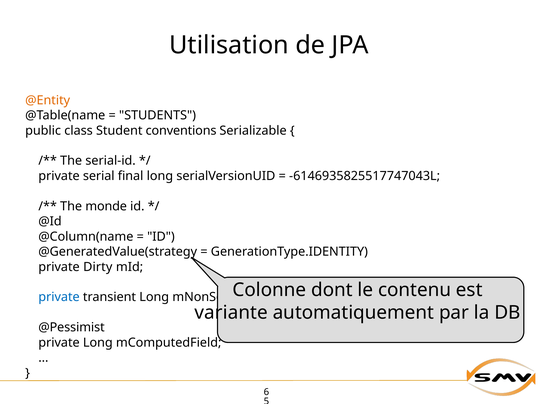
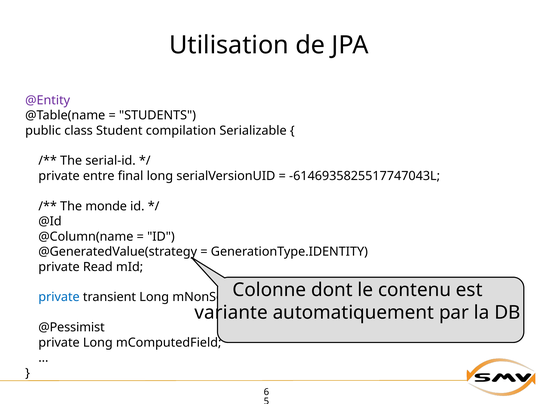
@Entity colour: orange -> purple
conventions: conventions -> compilation
serial: serial -> entre
Dirty: Dirty -> Read
